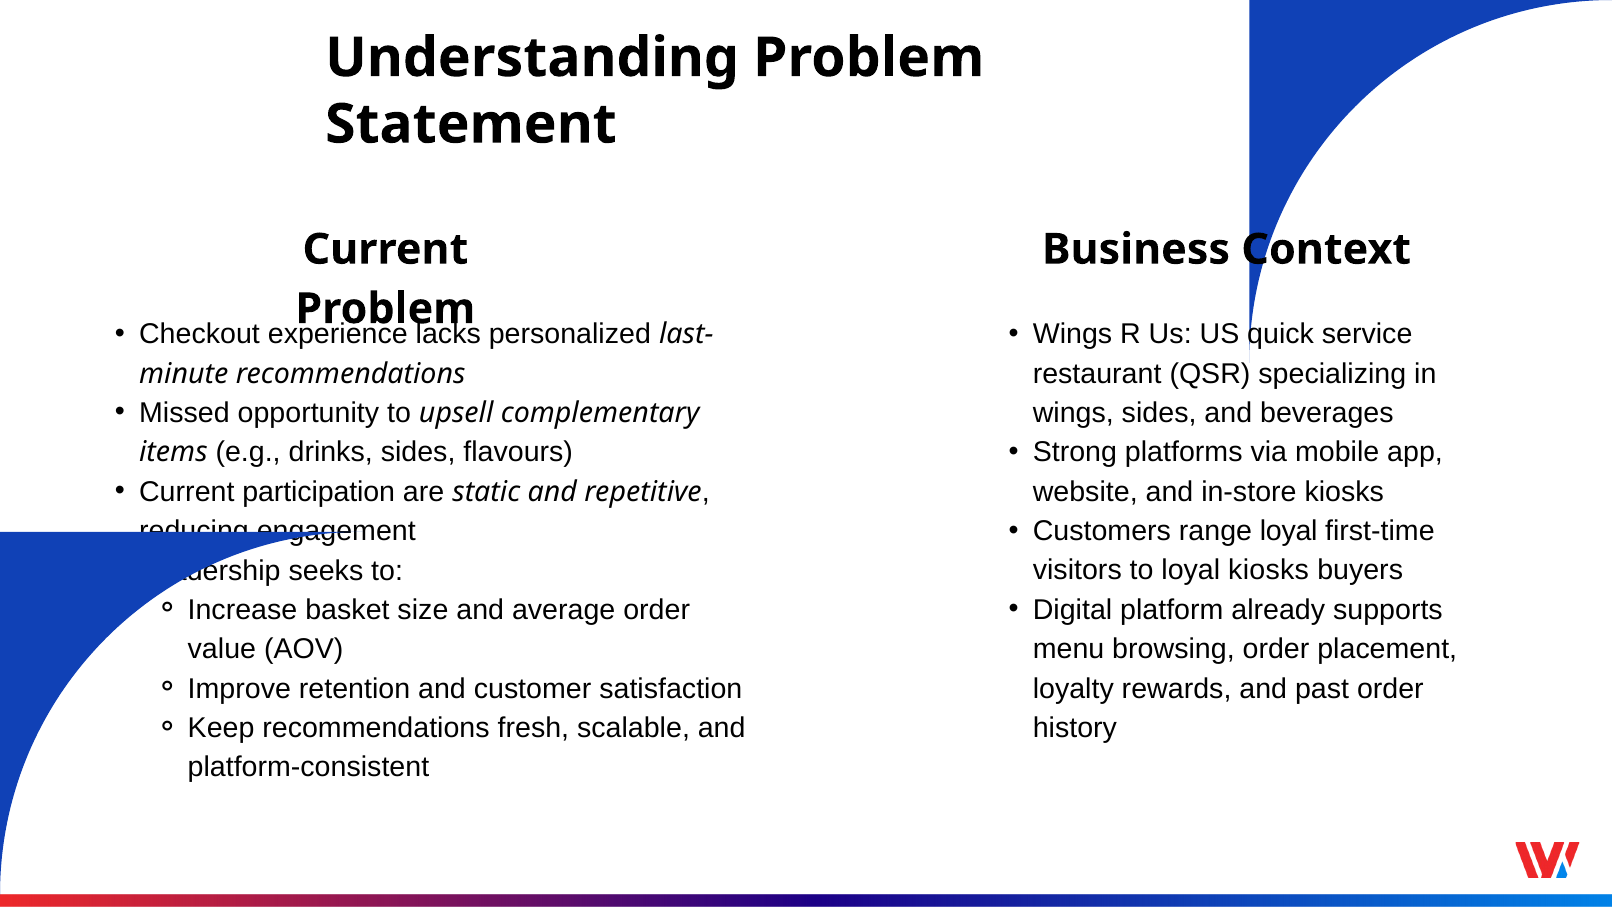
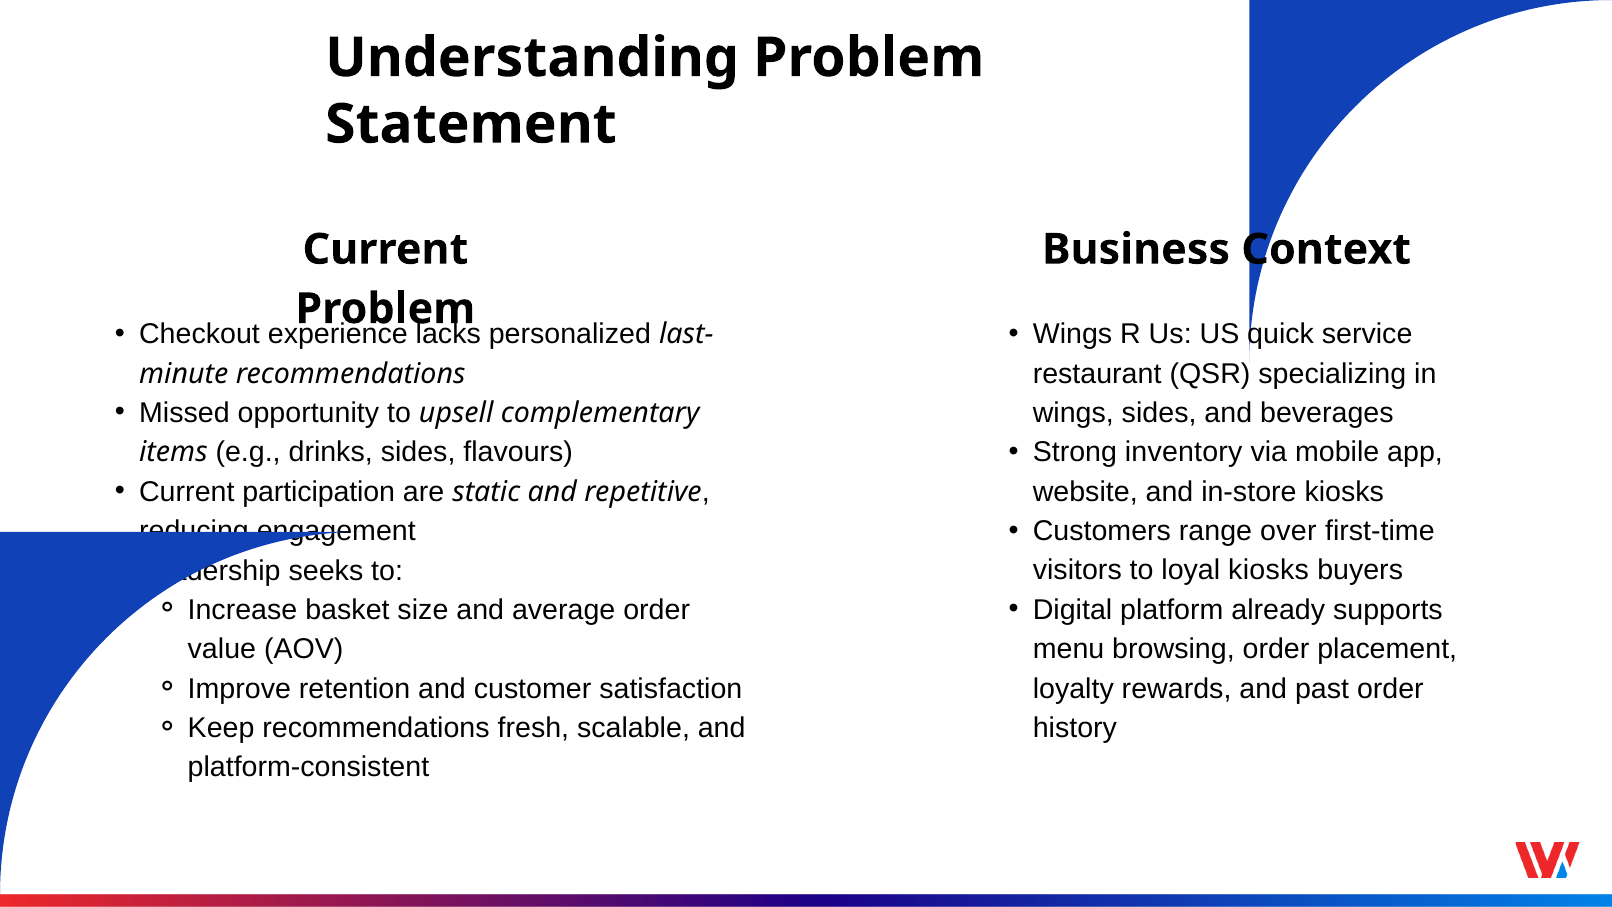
platforms: platforms -> inventory
range loyal: loyal -> over
